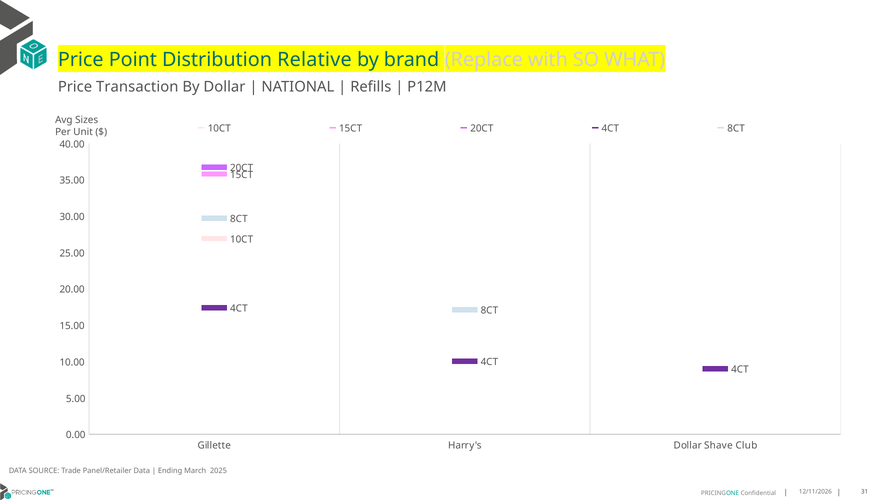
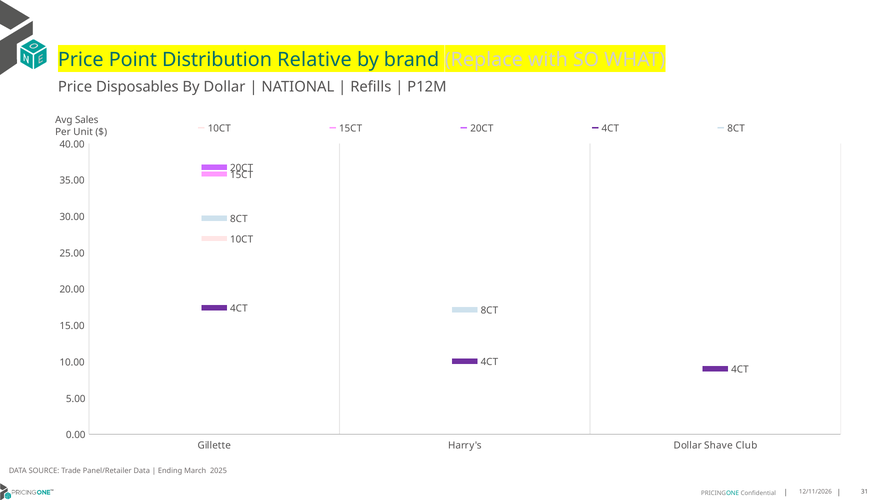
Transaction: Transaction -> Disposables
Sizes: Sizes -> Sales
